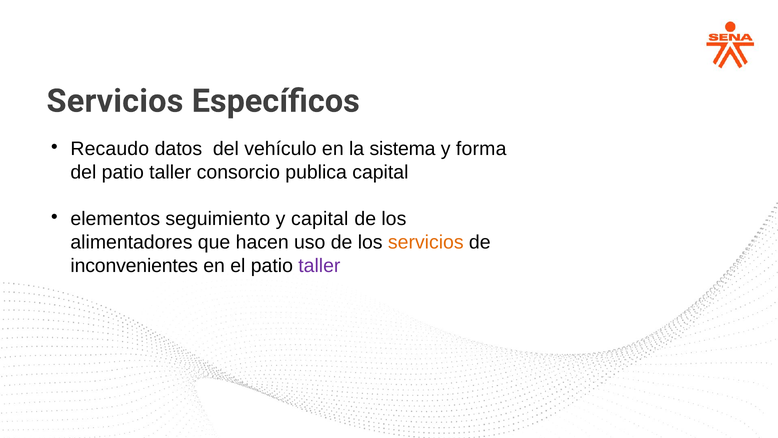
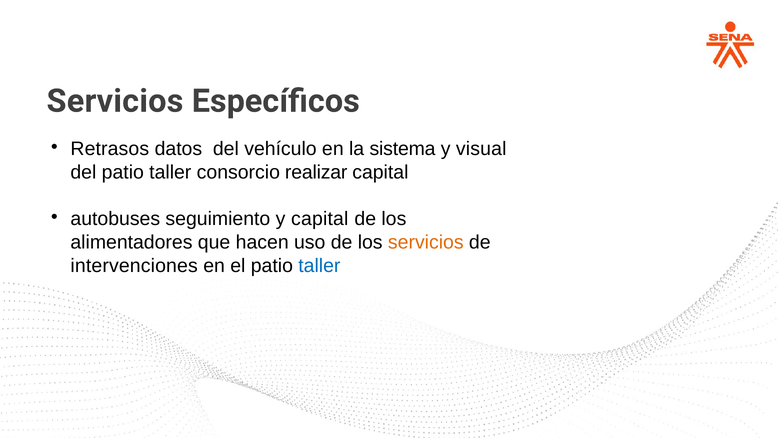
Recaudo: Recaudo -> Retrasos
forma: forma -> visual
publica: publica -> realizar
elementos: elementos -> autobuses
inconvenientes: inconvenientes -> intervenciones
taller at (319, 266) colour: purple -> blue
